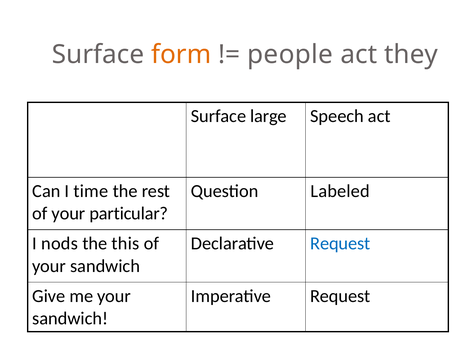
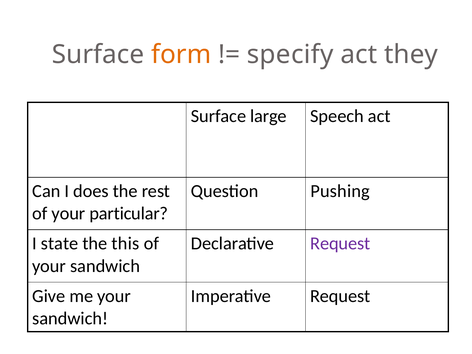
people: people -> specify
time: time -> does
Labeled: Labeled -> Pushing
nods: nods -> state
Request at (340, 244) colour: blue -> purple
